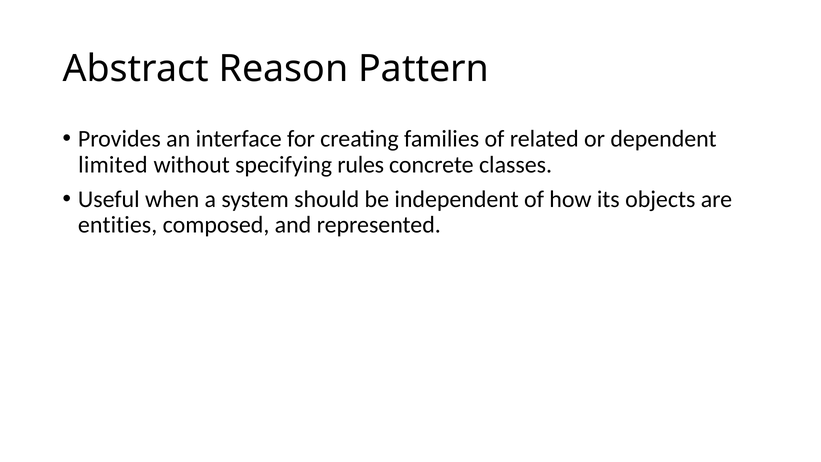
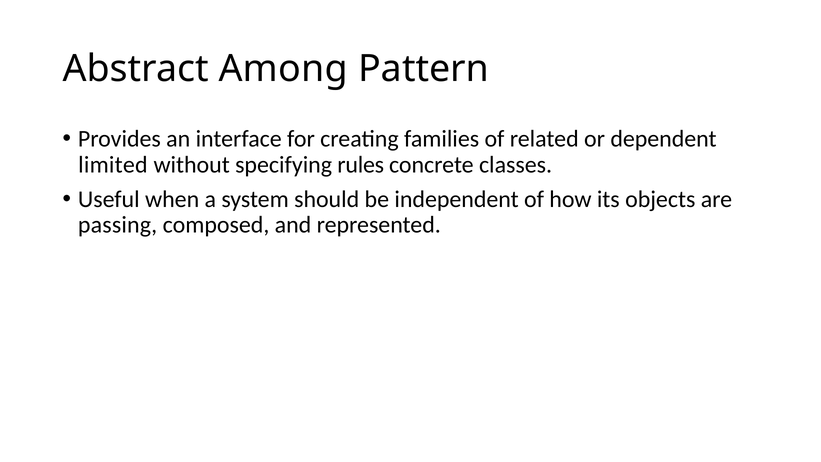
Reason: Reason -> Among
entities: entities -> passing
